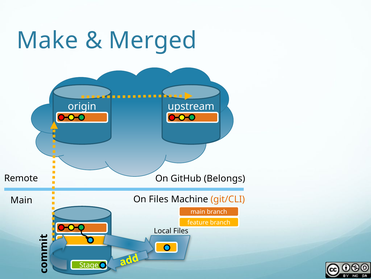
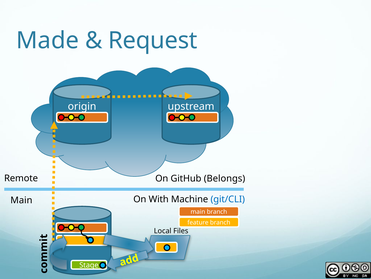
Make: Make -> Made
Merged: Merged -> Request
On Files: Files -> With
git/CLI colour: orange -> blue
